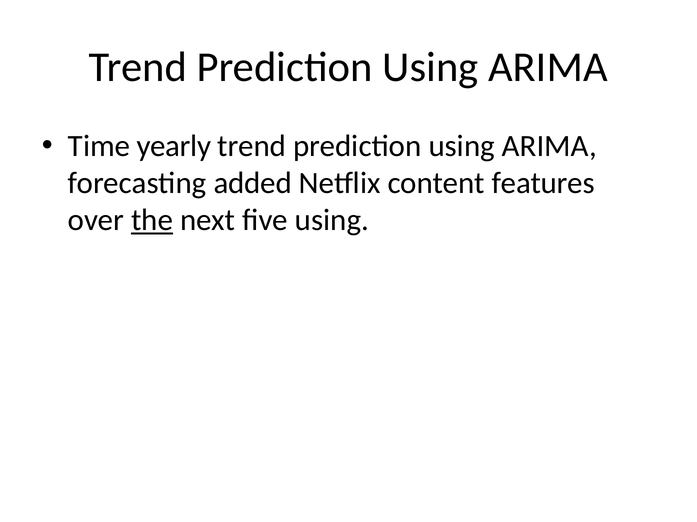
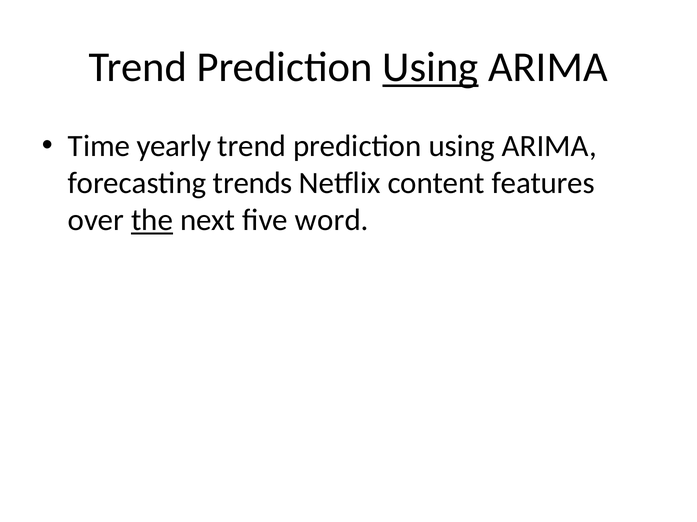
Using at (430, 67) underline: none -> present
added: added -> trends
five using: using -> word
